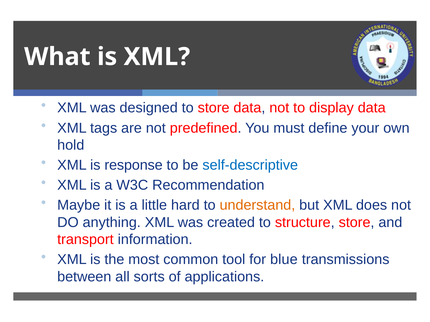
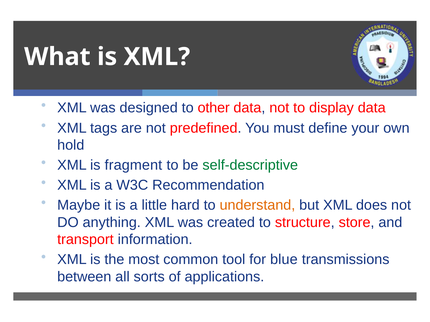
to store: store -> other
response: response -> fragment
self-descriptive colour: blue -> green
